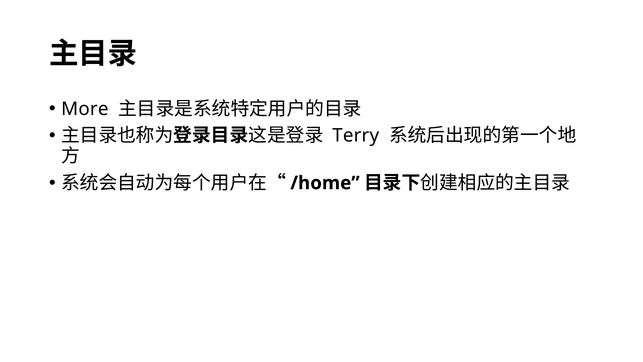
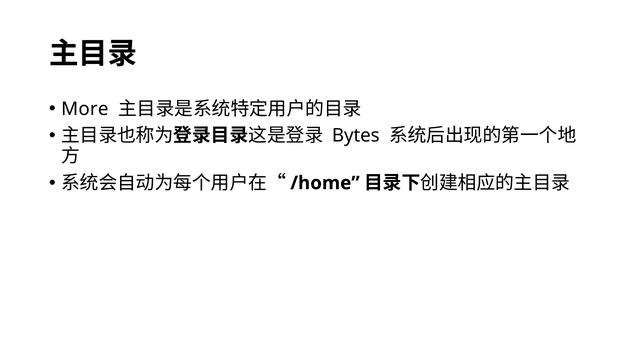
Terry: Terry -> Bytes
